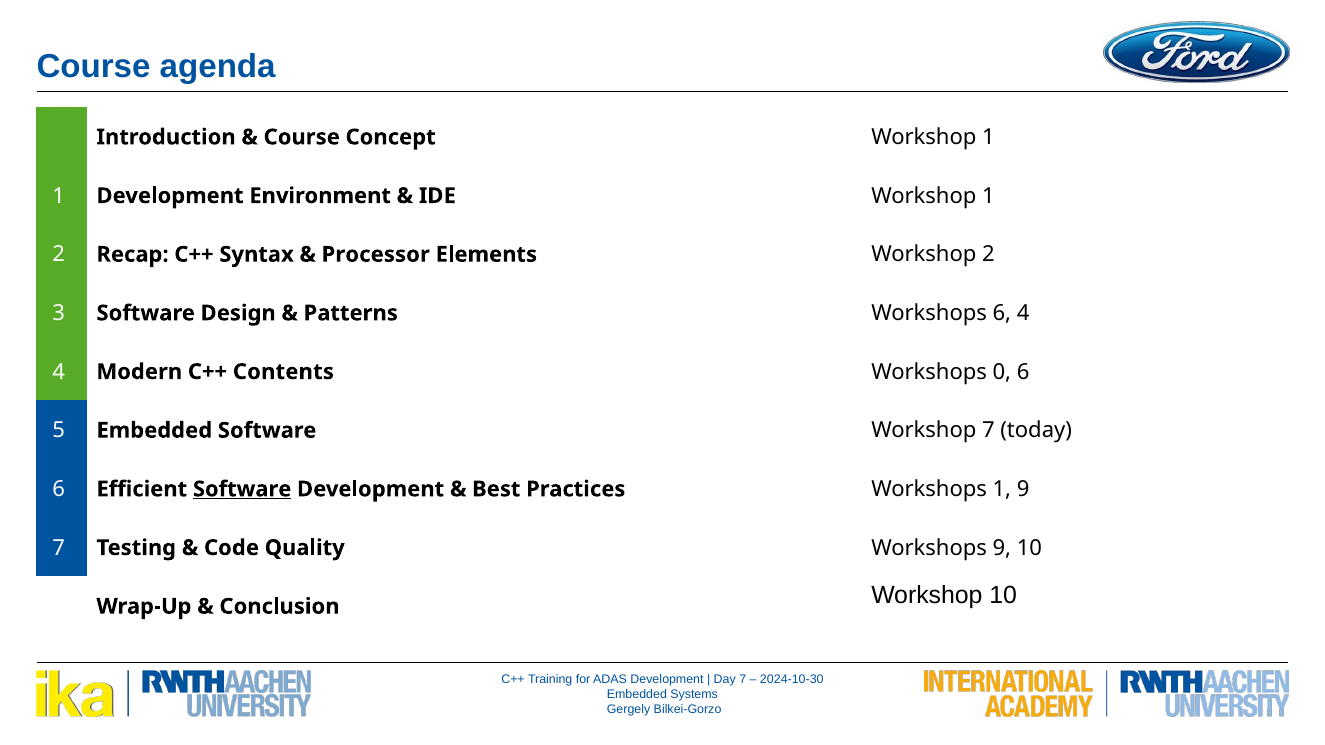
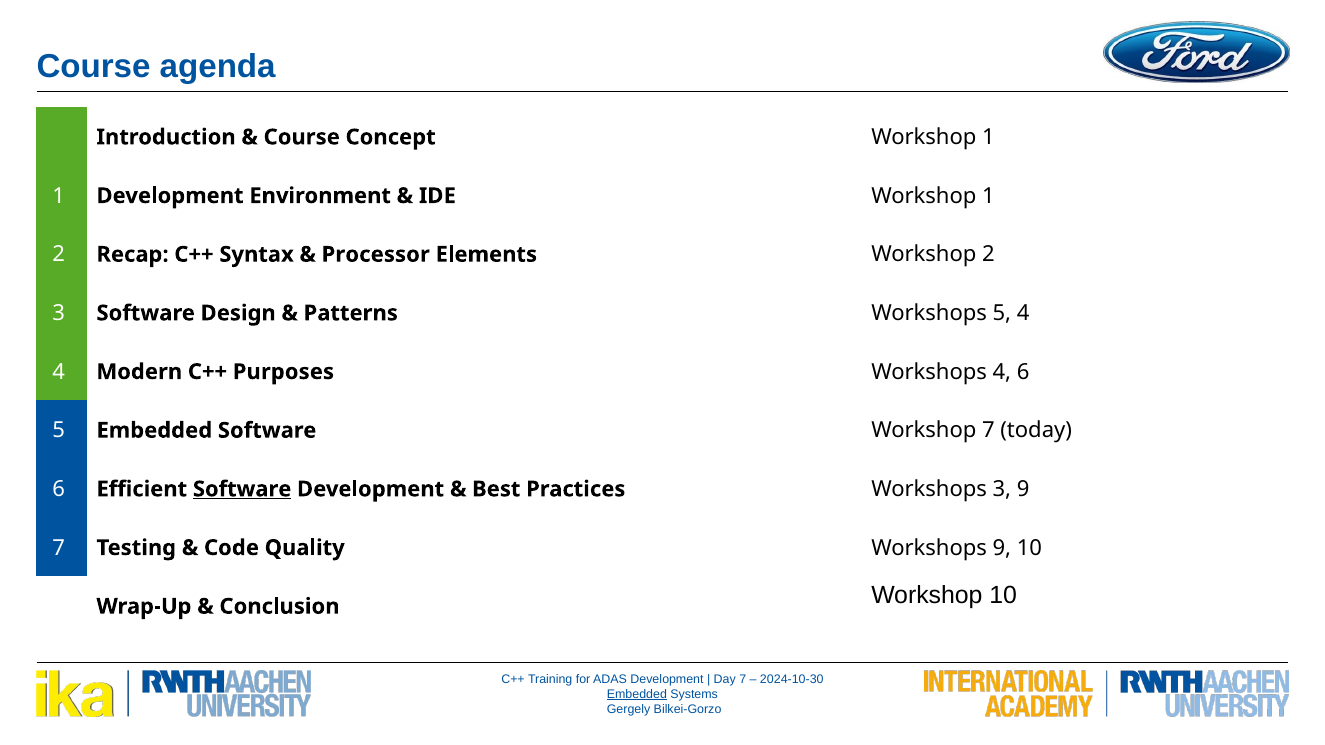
Workshops 6: 6 -> 5
Contents: Contents -> Purposes
Workshops 0: 0 -> 4
Workshops 1: 1 -> 3
Embedded at (637, 695) underline: none -> present
